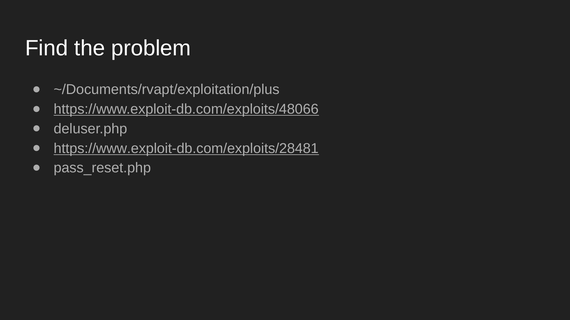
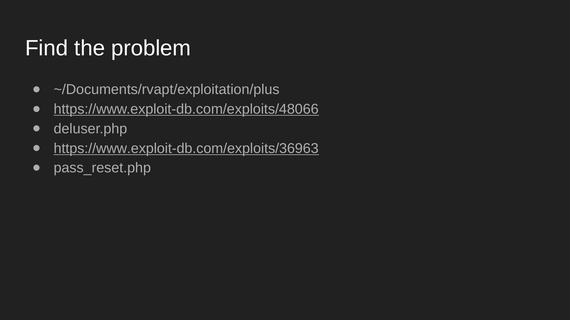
https://www.exploit-db.com/exploits/28481: https://www.exploit-db.com/exploits/28481 -> https://www.exploit-db.com/exploits/36963
